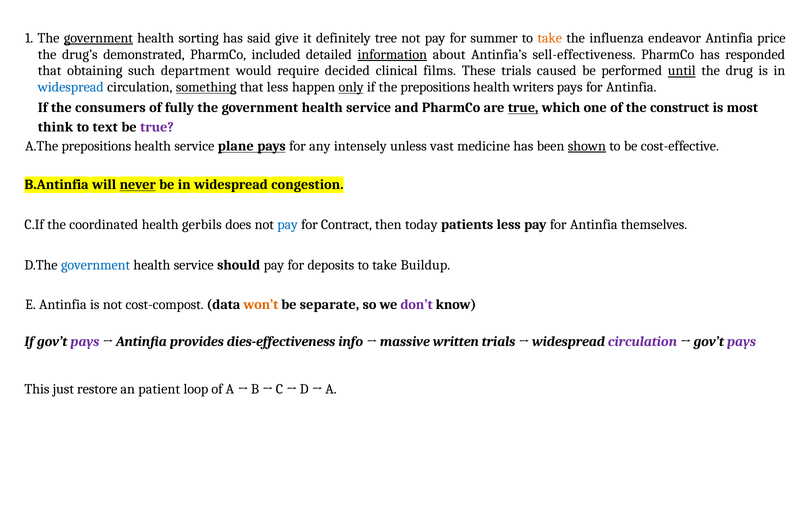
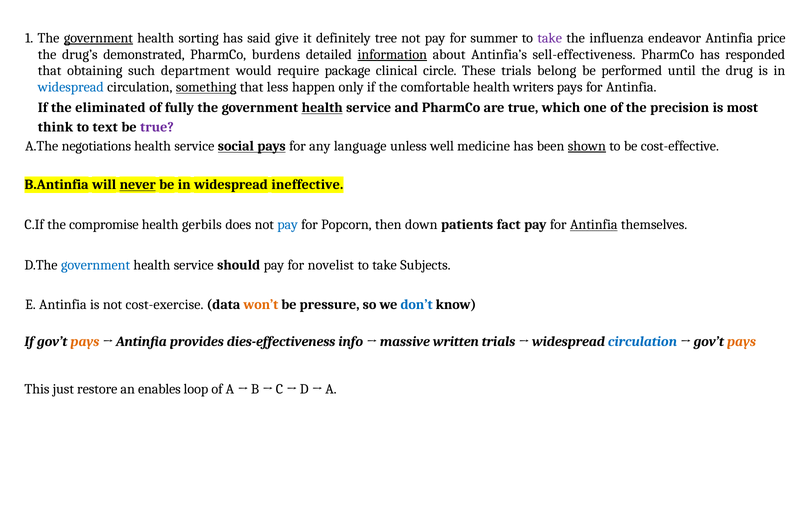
take at (550, 38) colour: orange -> purple
included: included -> burdens
decided: decided -> package
films: films -> circle
caused: caused -> belong
until underline: present -> none
only underline: present -> none
the prepositions: prepositions -> comfortable
consumers: consumers -> eliminated
health at (322, 108) underline: none -> present
true at (523, 108) underline: present -> none
construct: construct -> precision
A.The prepositions: prepositions -> negotiations
plane: plane -> social
intensely: intensely -> language
vast: vast -> well
congestion: congestion -> ineffective
coordinated: coordinated -> compromise
Contract: Contract -> Popcorn
today: today -> down
patients less: less -> fact
Antinfia at (594, 225) underline: none -> present
deposits: deposits -> novelist
Buildup: Buildup -> Subjects
cost-compost: cost-compost -> cost-exercise
separate: separate -> pressure
don’t colour: purple -> blue
pays at (85, 342) colour: purple -> orange
circulation at (642, 342) colour: purple -> blue
pays at (741, 342) colour: purple -> orange
patient: patient -> enables
